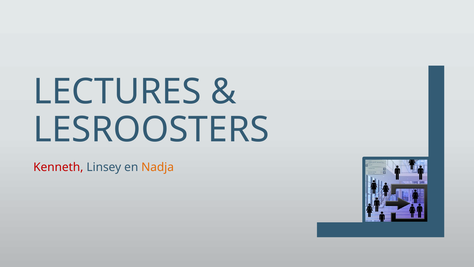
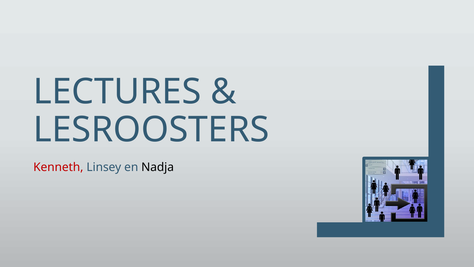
Nadja colour: orange -> black
